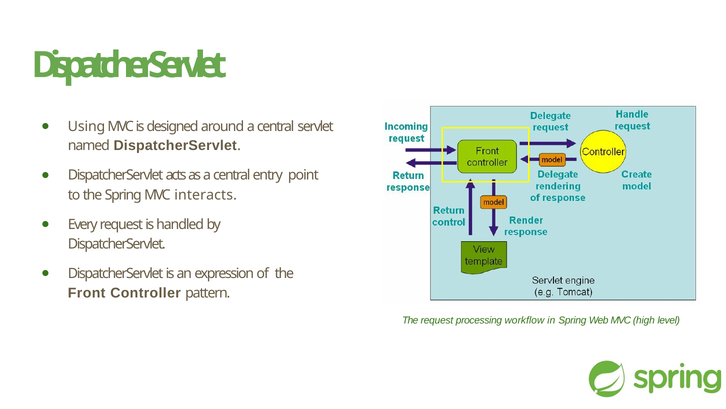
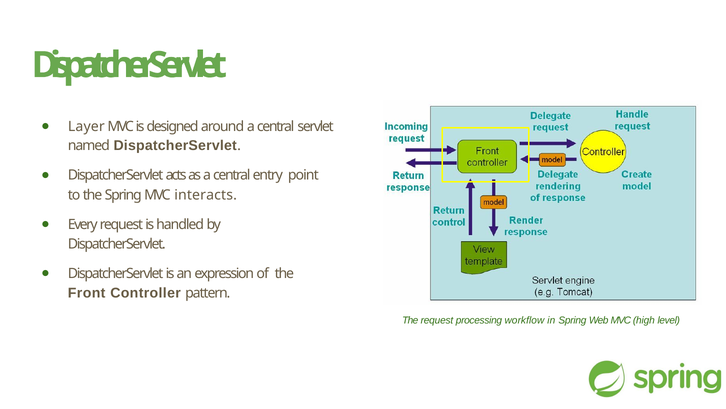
Using: Using -> Layer
